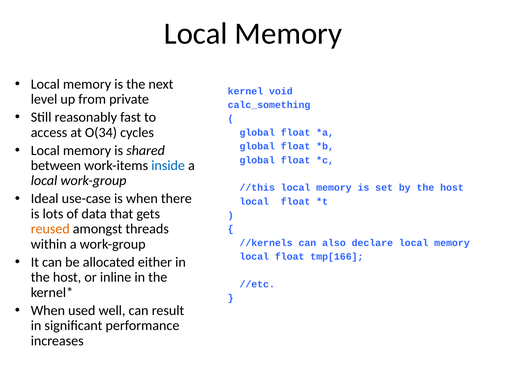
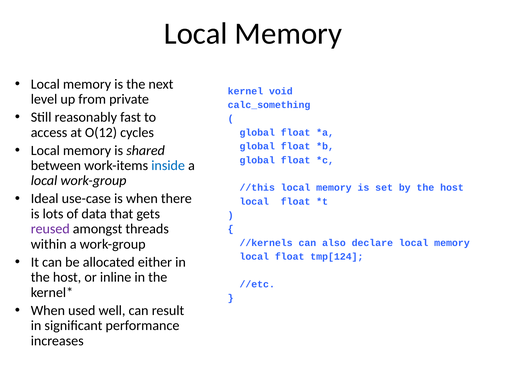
O(34: O(34 -> O(12
reused colour: orange -> purple
tmp[166: tmp[166 -> tmp[124
